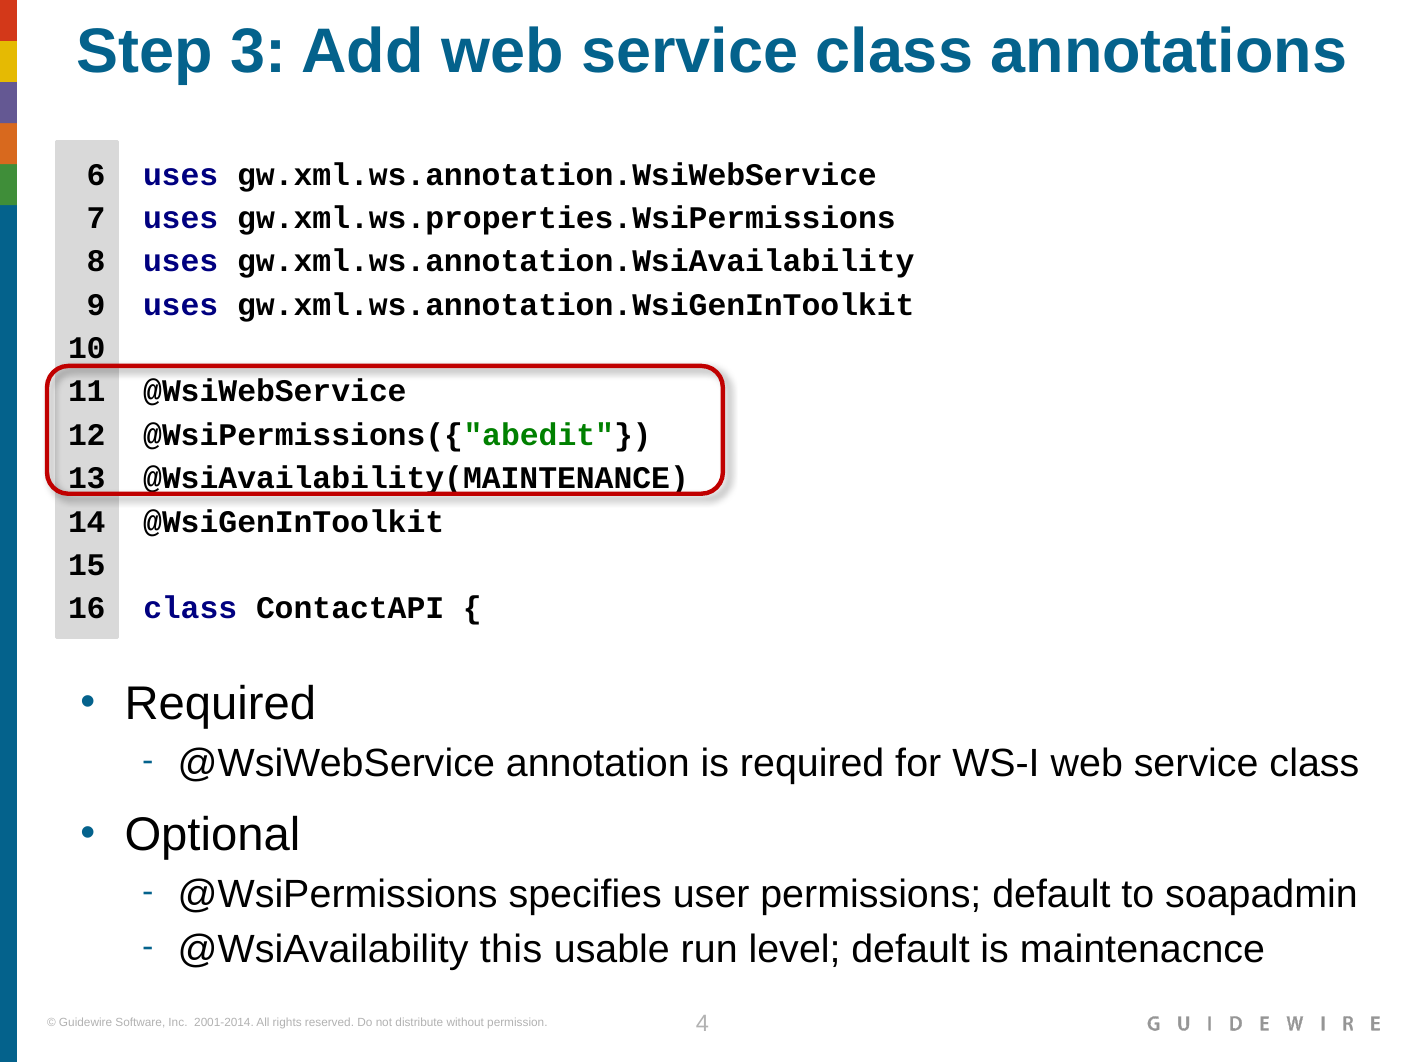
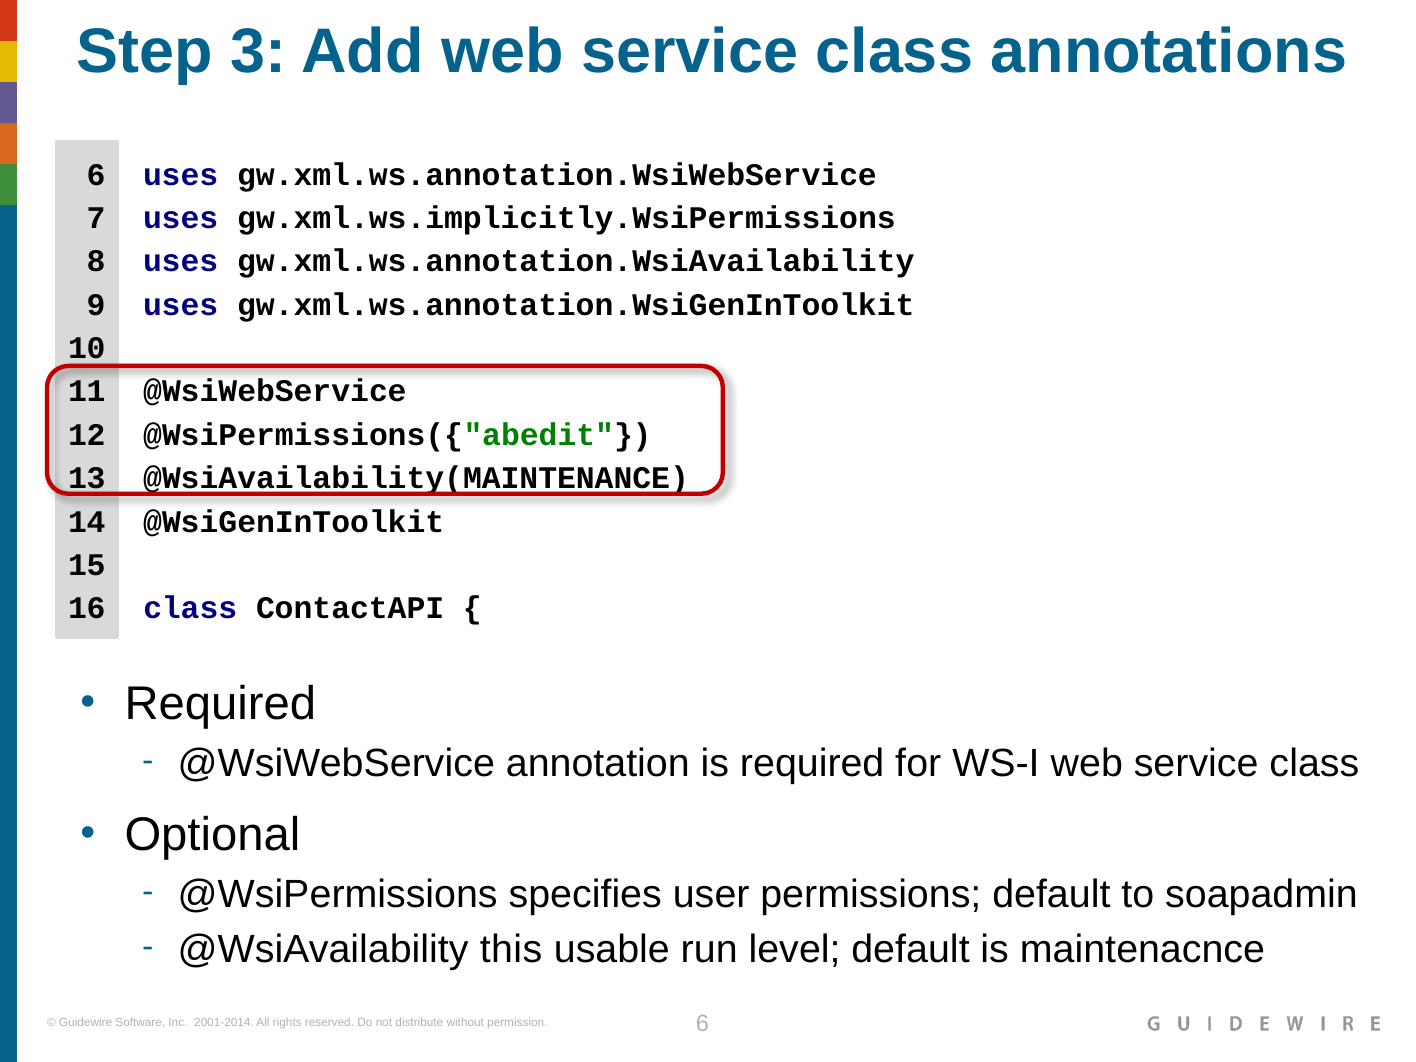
gw.xml.ws.properties.WsiPermissions: gw.xml.ws.properties.WsiPermissions -> gw.xml.ws.implicitly.WsiPermissions
4 at (702, 1023): 4 -> 6
